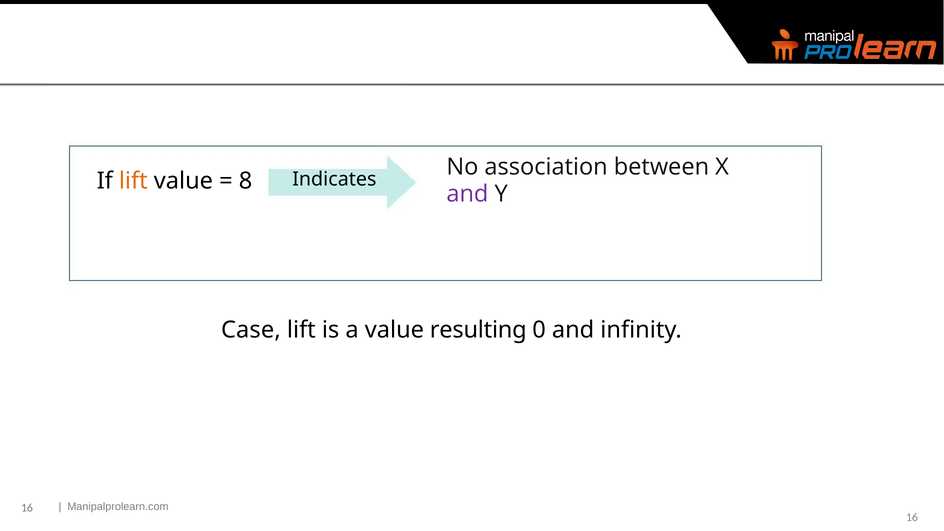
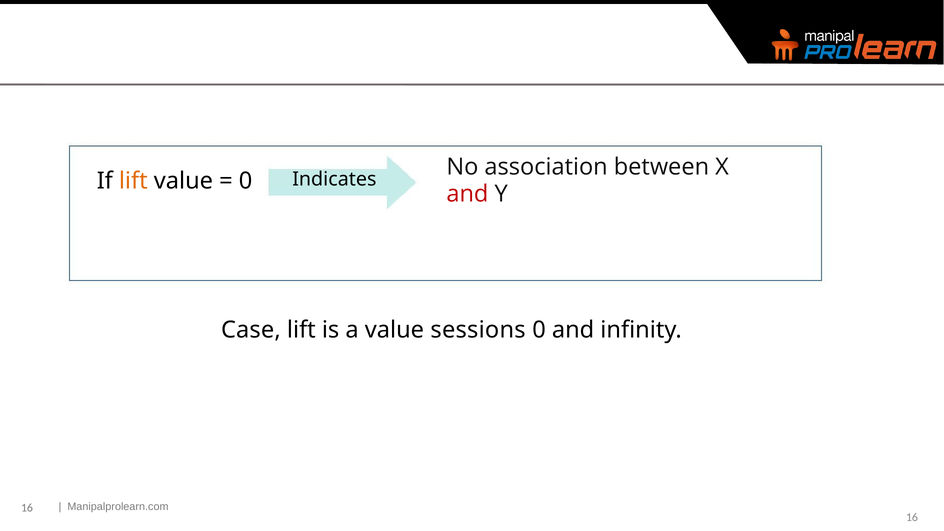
8 at (246, 181): 8 -> 0
and at (467, 194) colour: purple -> red
resulting: resulting -> sessions
